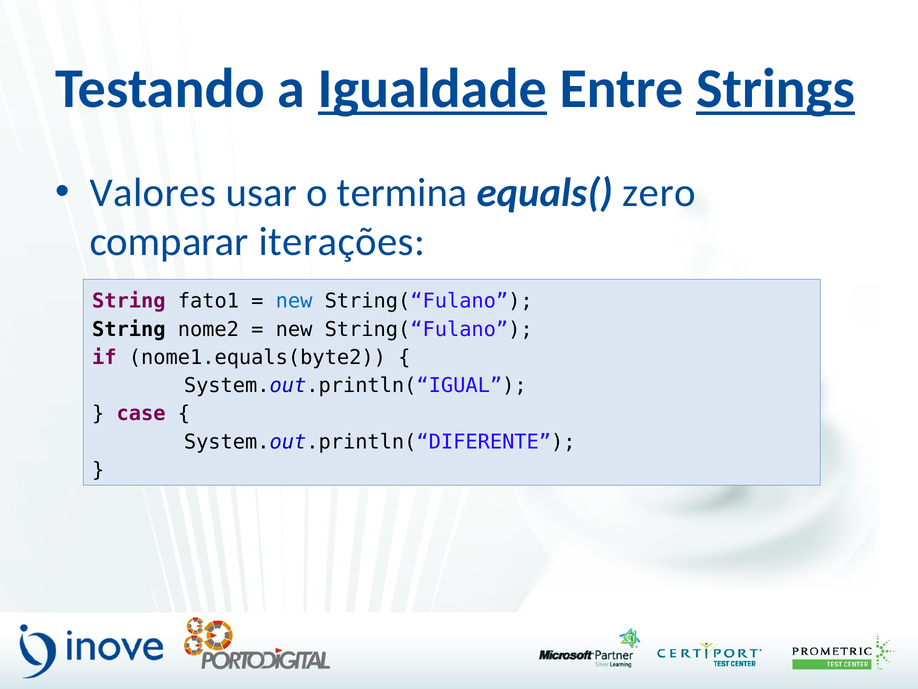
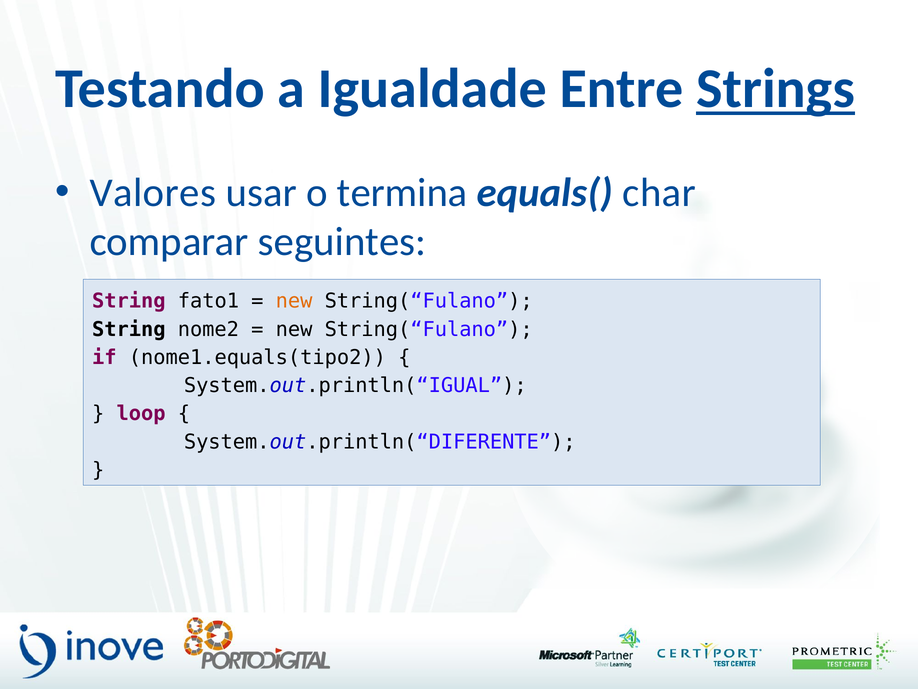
Igualdade underline: present -> none
zero: zero -> char
iterações: iterações -> seguintes
new at (294, 301) colour: blue -> orange
nome1.equals(byte2: nome1.equals(byte2 -> nome1.equals(tipo2
case: case -> loop
